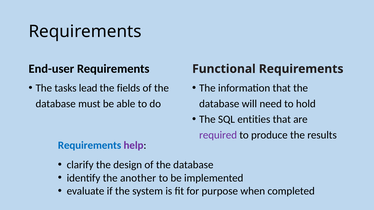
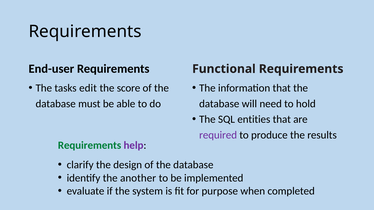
lead: lead -> edit
fields: fields -> score
Requirements at (90, 146) colour: blue -> green
